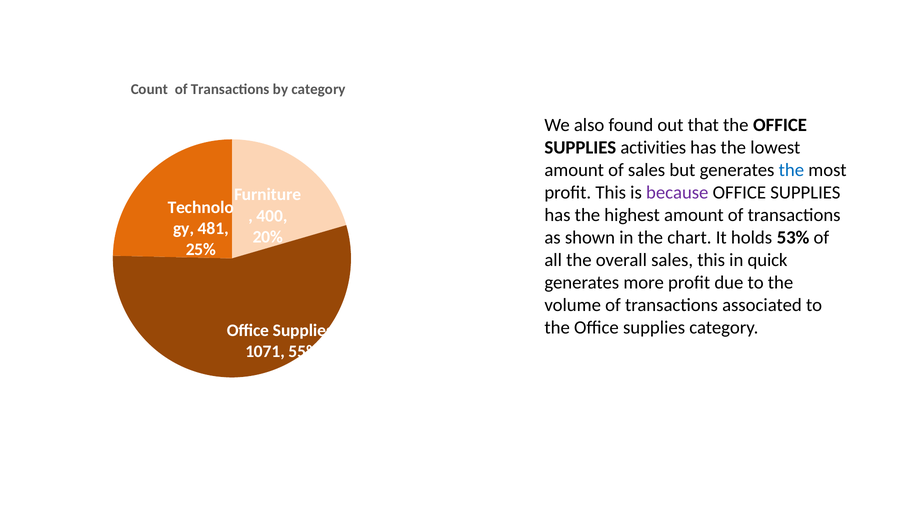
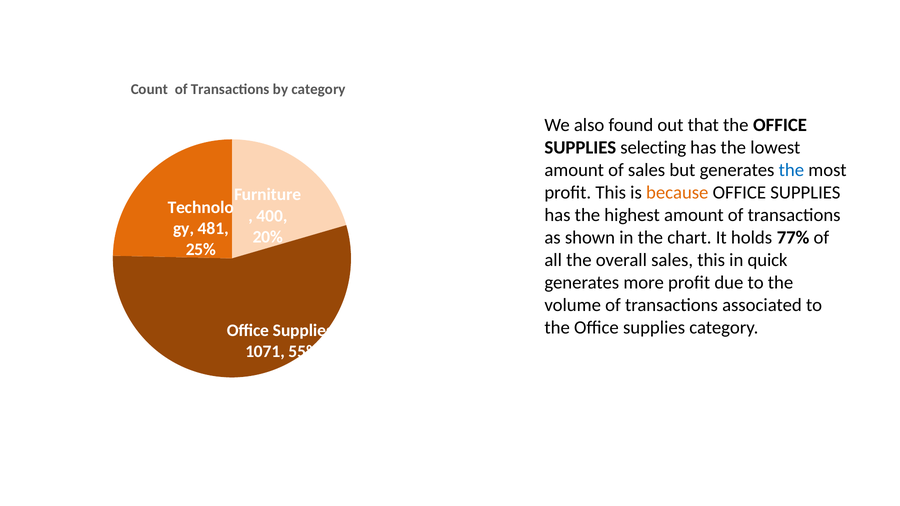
activities: activities -> selecting
because colour: purple -> orange
53%: 53% -> 77%
